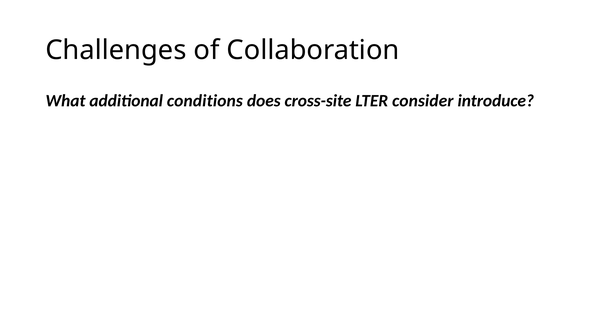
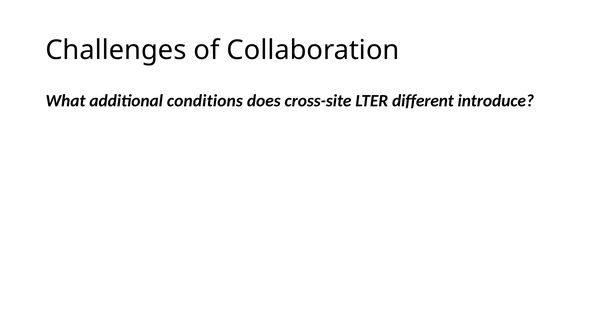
consider: consider -> different
